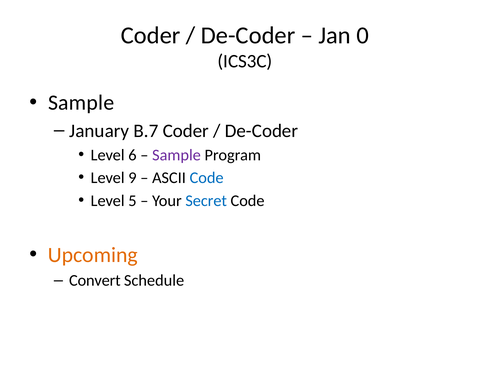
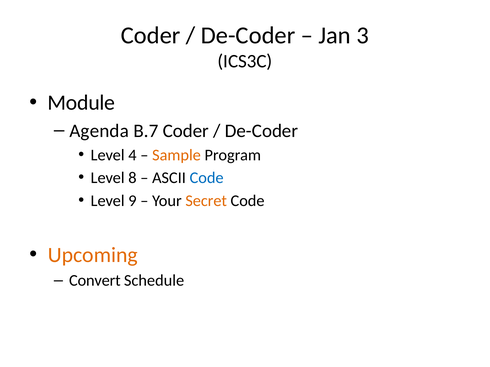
0: 0 -> 3
Sample at (81, 103): Sample -> Module
January: January -> Agenda
6: 6 -> 4
Sample at (176, 155) colour: purple -> orange
9: 9 -> 8
5: 5 -> 9
Secret colour: blue -> orange
